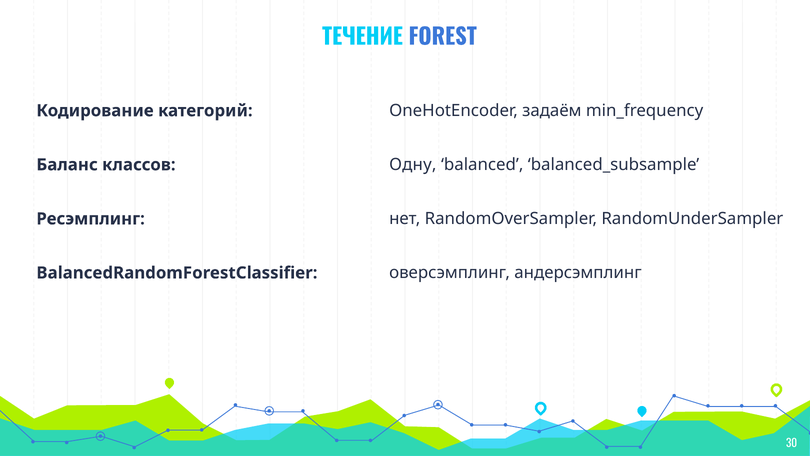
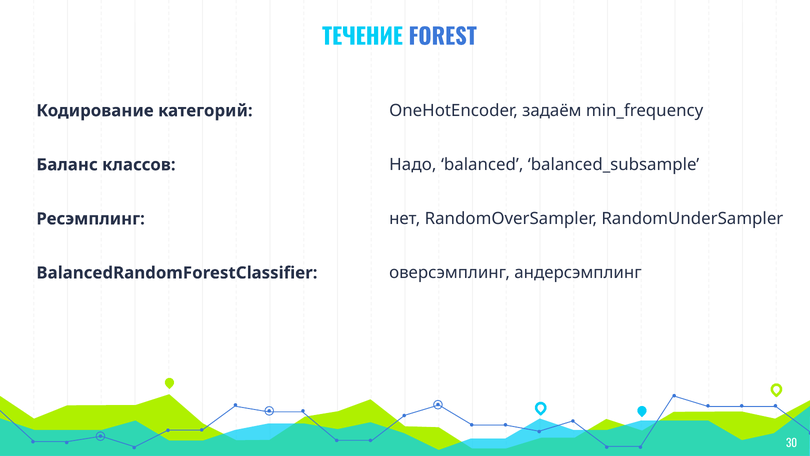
Одну: Одну -> Надо
